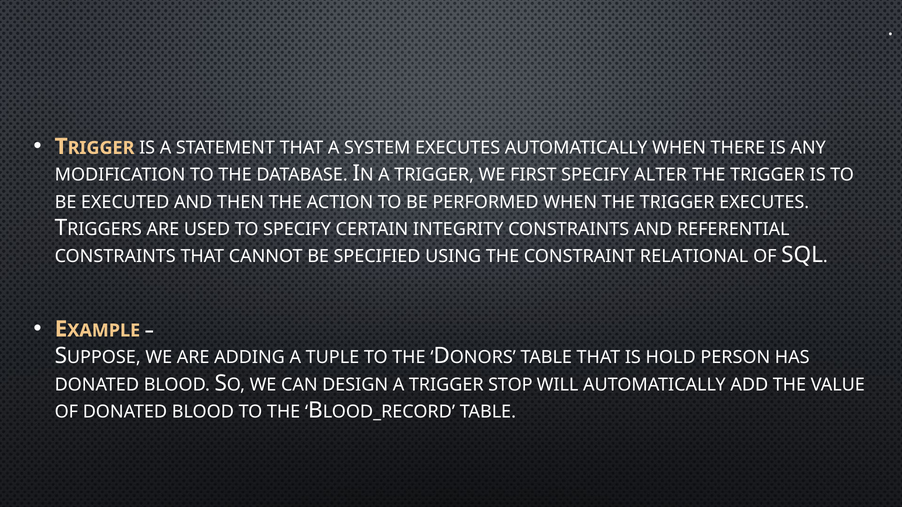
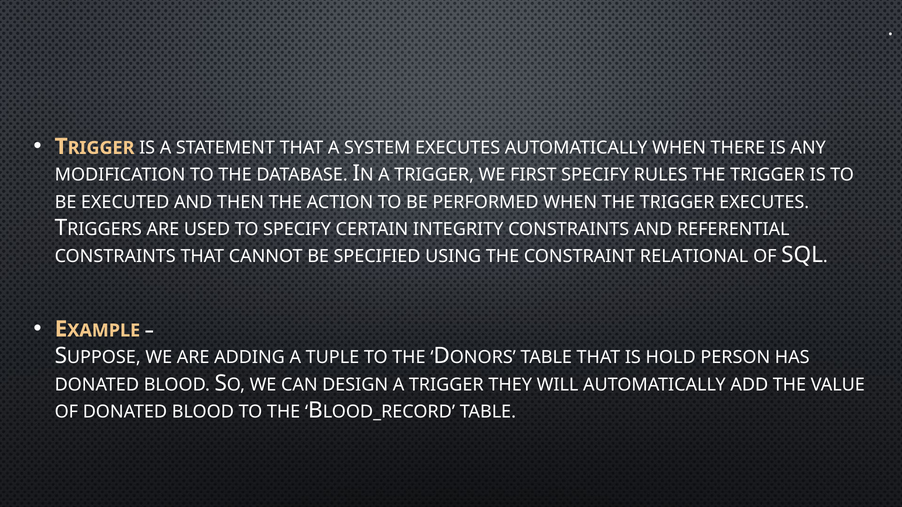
ALTER: ALTER -> RULES
STOP: STOP -> THEY
